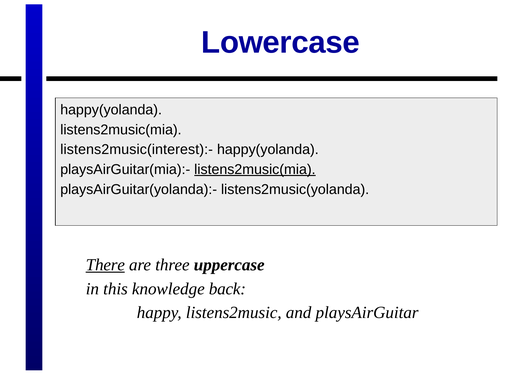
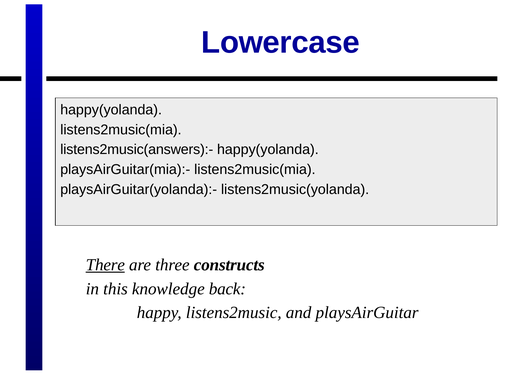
listens2music(interest):-: listens2music(interest):- -> listens2music(answers):-
listens2music(mia at (255, 169) underline: present -> none
uppercase: uppercase -> constructs
